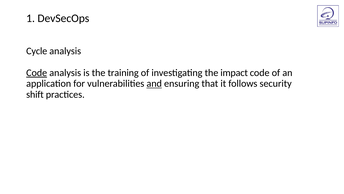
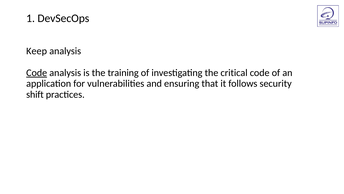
Cycle: Cycle -> Keep
impact: impact -> critical
and underline: present -> none
